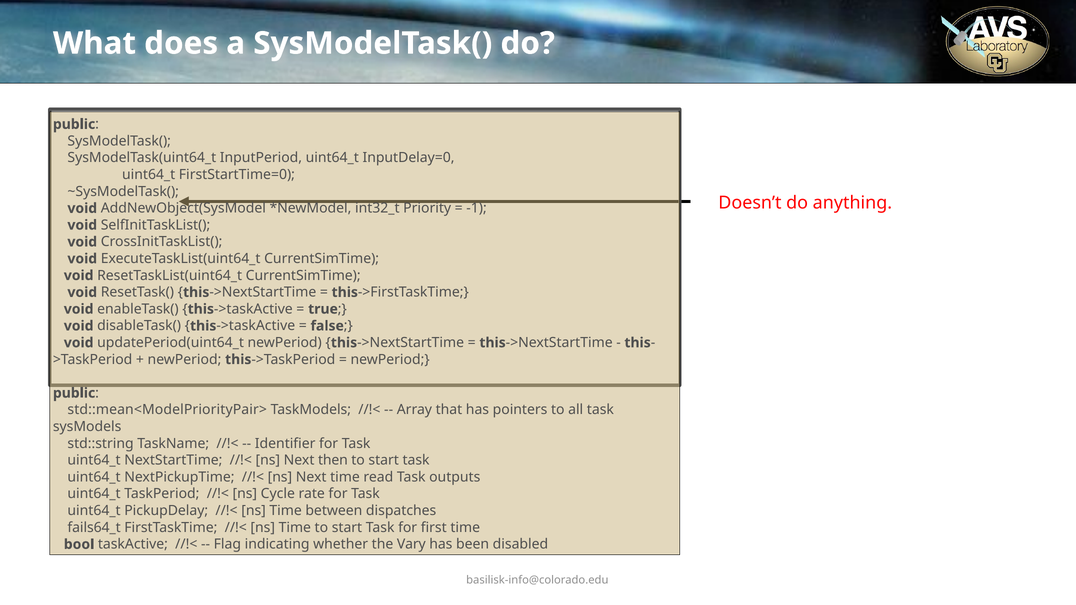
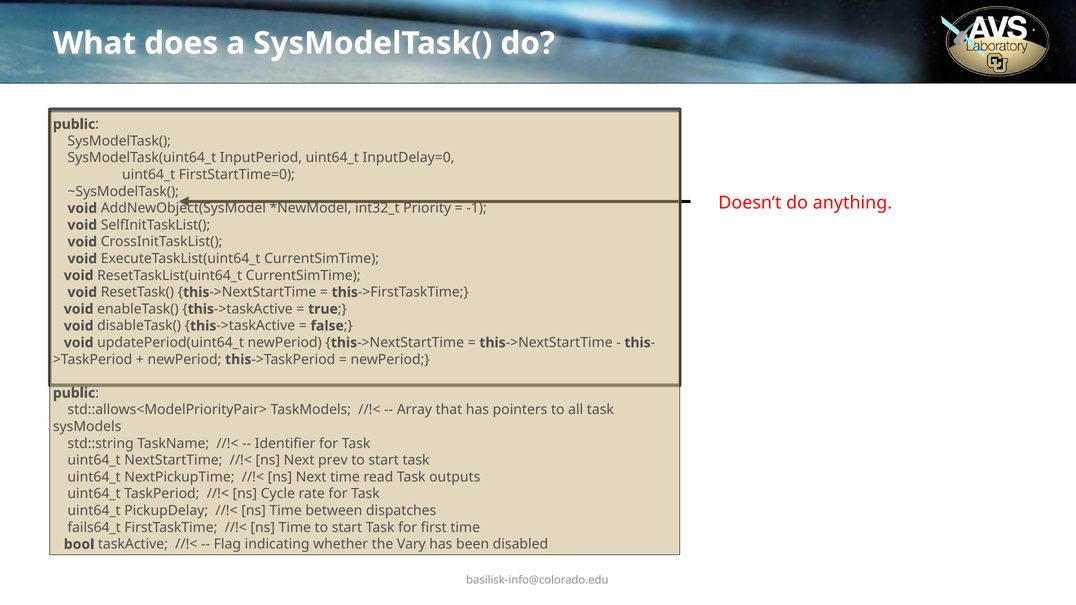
std::mean<ModelPriorityPair>: std::mean<ModelPriorityPair> -> std::allows<ModelPriorityPair>
then: then -> prev
